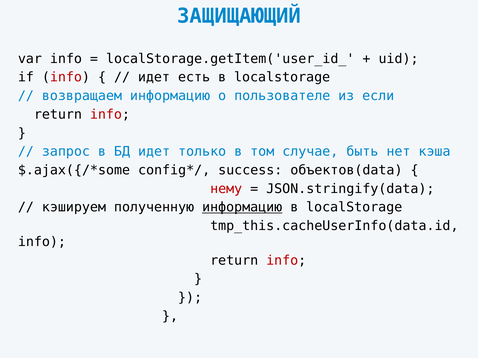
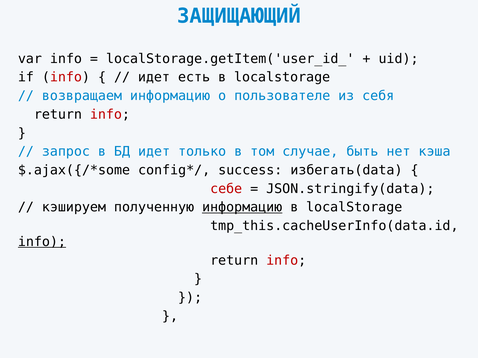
если: если -> себя
объектов(data: объектов(data -> избегать(data
нему: нему -> себе
info at (42, 242) underline: none -> present
